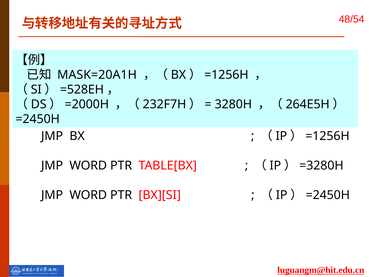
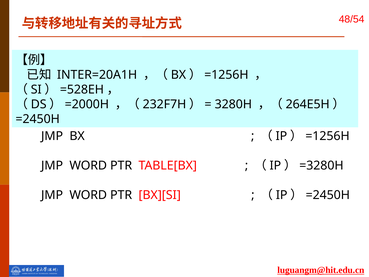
MASK=20A1H: MASK=20A1H -> INTER=20A1H
